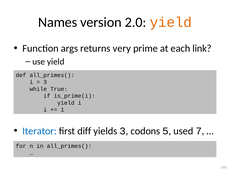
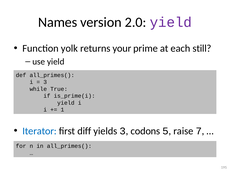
yield at (171, 22) colour: orange -> purple
args: args -> yolk
very: very -> your
link: link -> still
used: used -> raise
